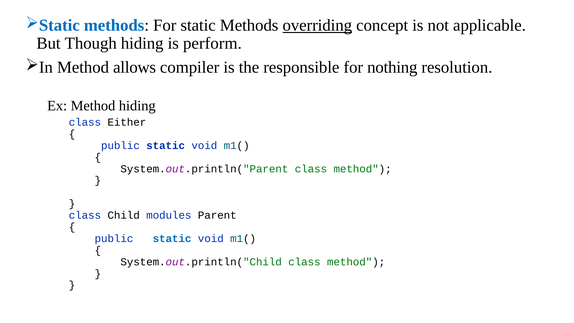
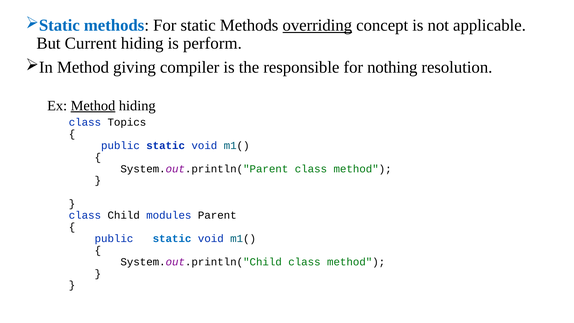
Though: Though -> Current
allows: allows -> giving
Method at (93, 106) underline: none -> present
Either: Either -> Topics
